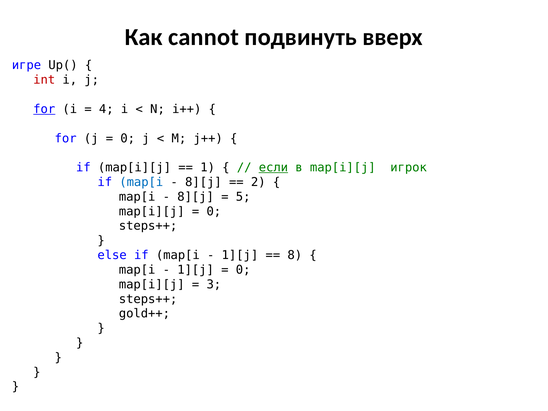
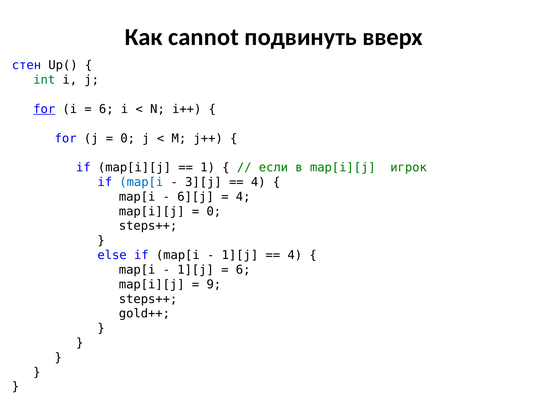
игре: игре -> стен
int colour: red -> green
4 at (106, 109): 4 -> 6
если underline: present -> none
8][j at (203, 182): 8][j -> 3][j
2 at (258, 182): 2 -> 4
8][j at (196, 197): 8][j -> 6][j
5 at (243, 197): 5 -> 4
8 at (295, 255): 8 -> 4
0 at (243, 270): 0 -> 6
3: 3 -> 9
